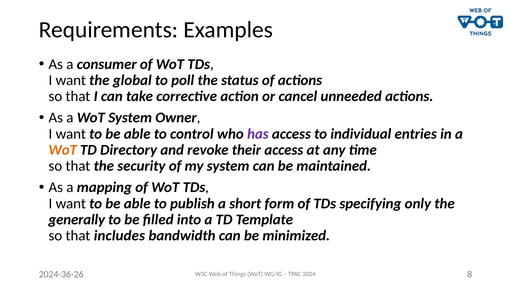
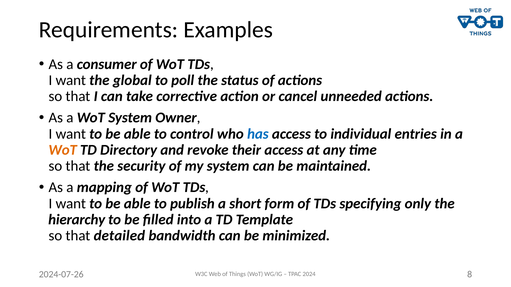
has colour: purple -> blue
generally: generally -> hierarchy
includes: includes -> detailed
2024-36-26: 2024-36-26 -> 2024-07-26
